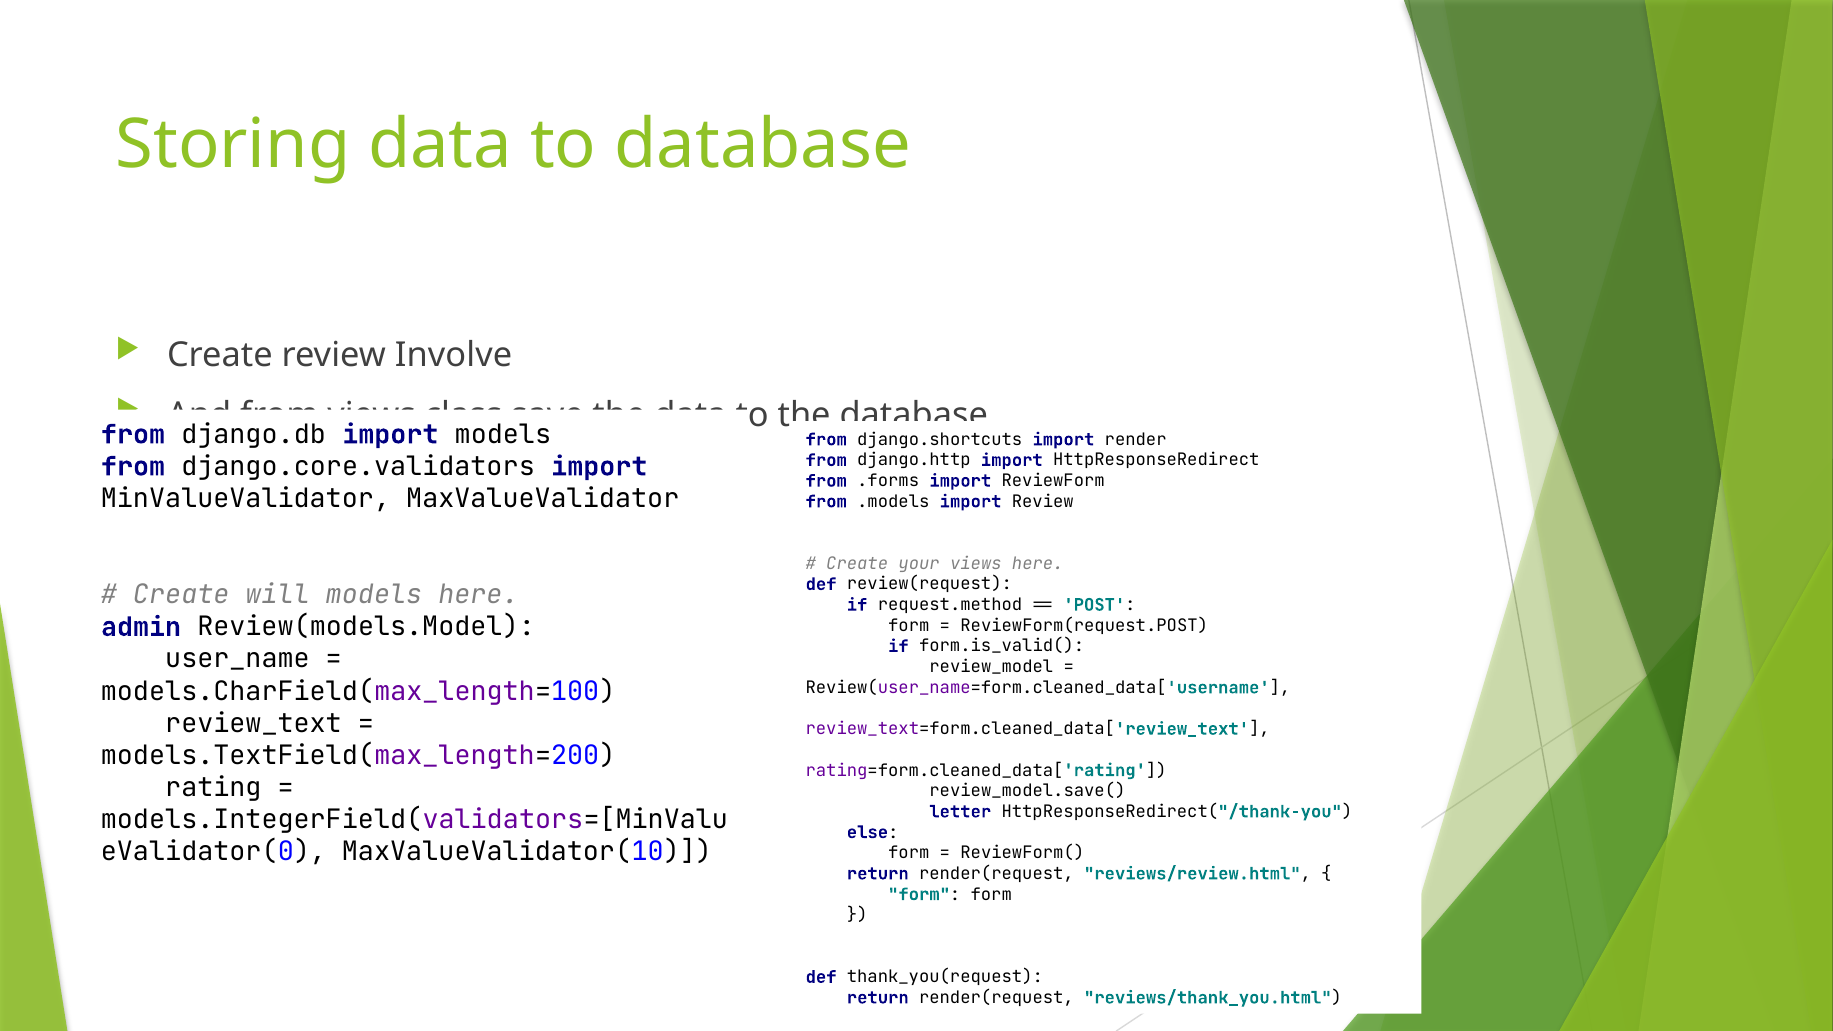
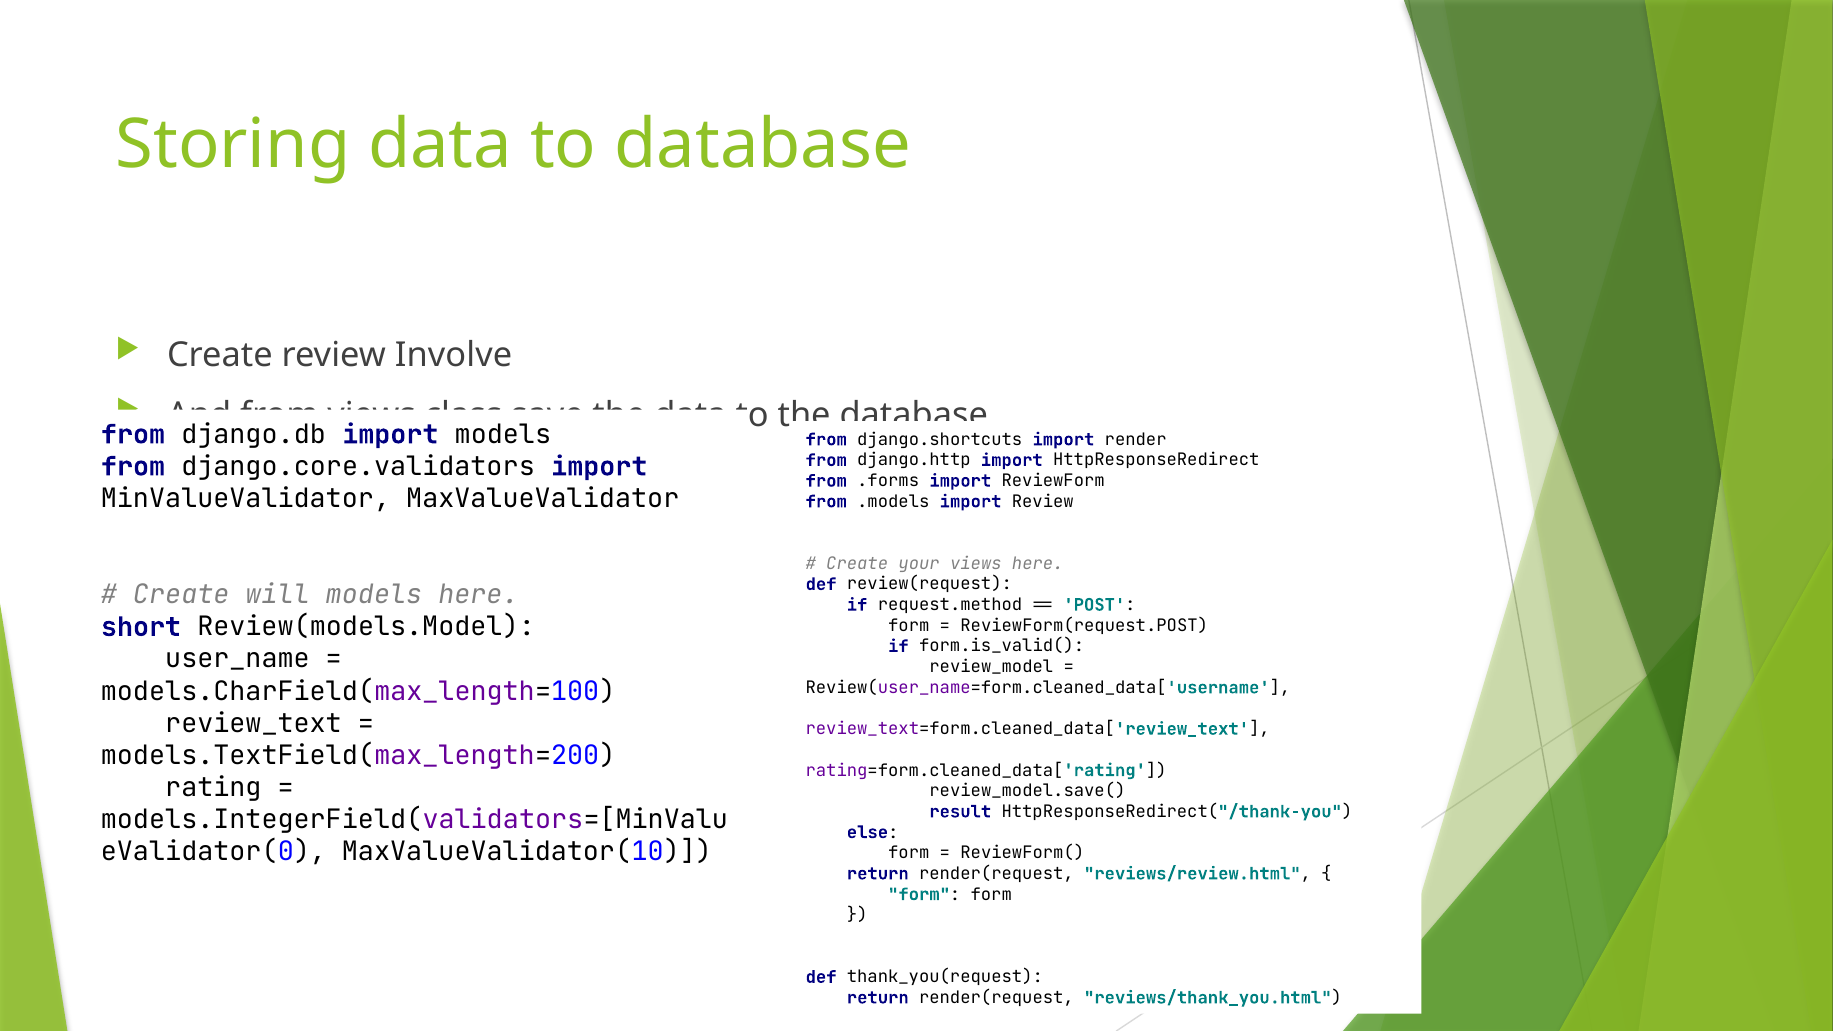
admin: admin -> short
letter: letter -> result
